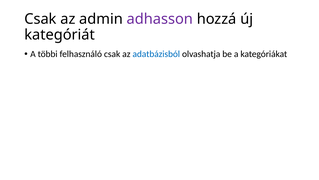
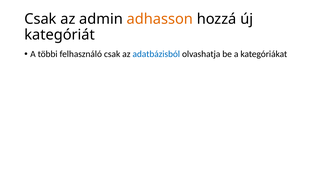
adhasson colour: purple -> orange
